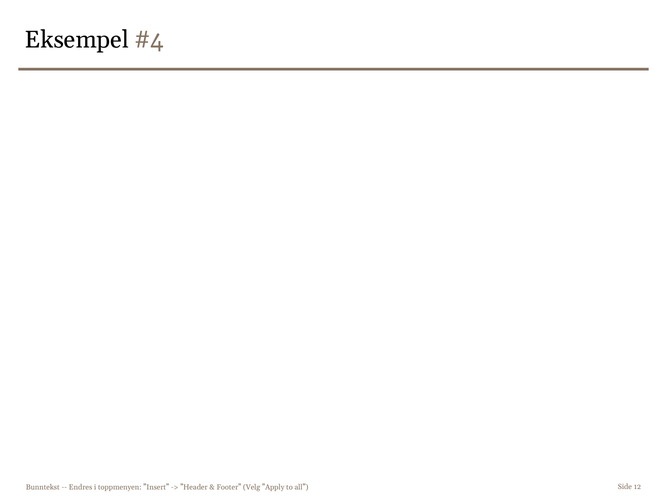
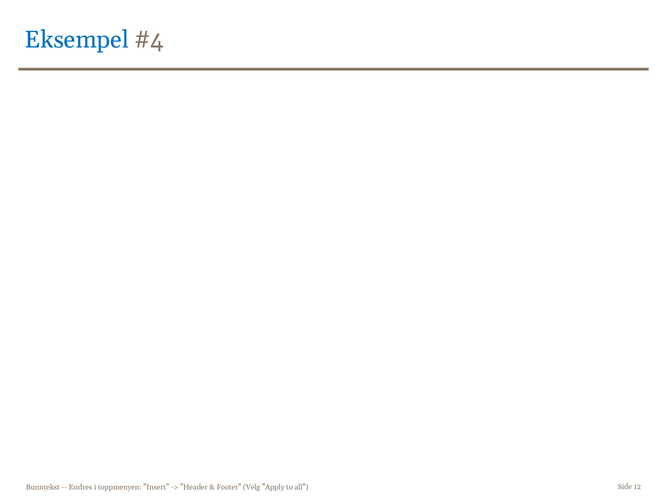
Eksempel colour: black -> blue
